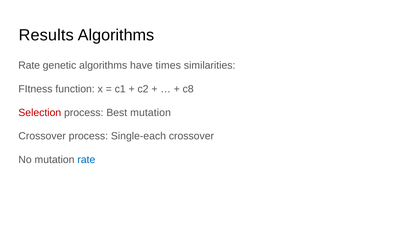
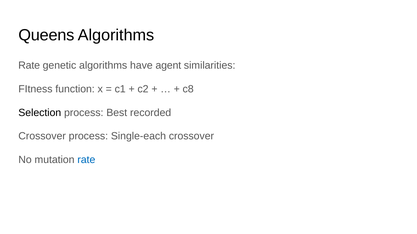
Results: Results -> Queens
times: times -> agent
Selection colour: red -> black
Best mutation: mutation -> recorded
